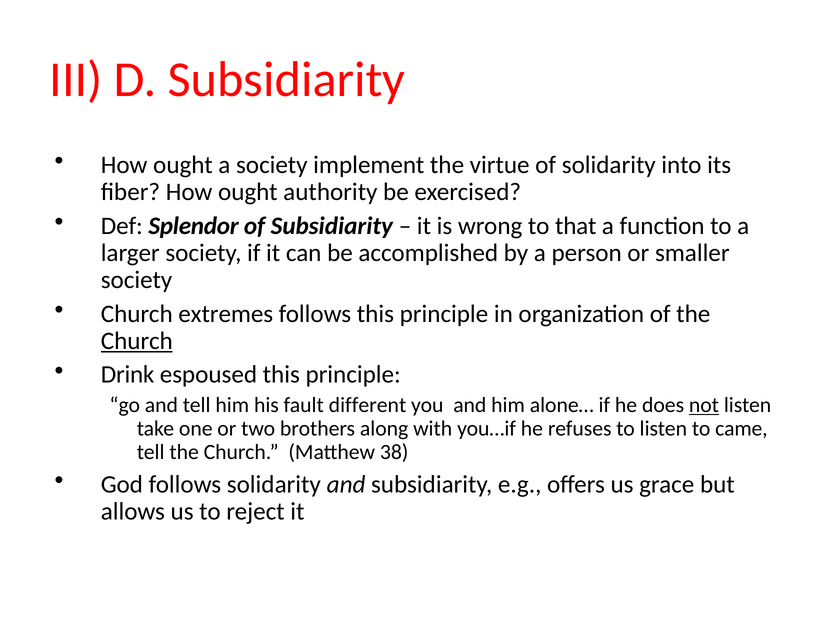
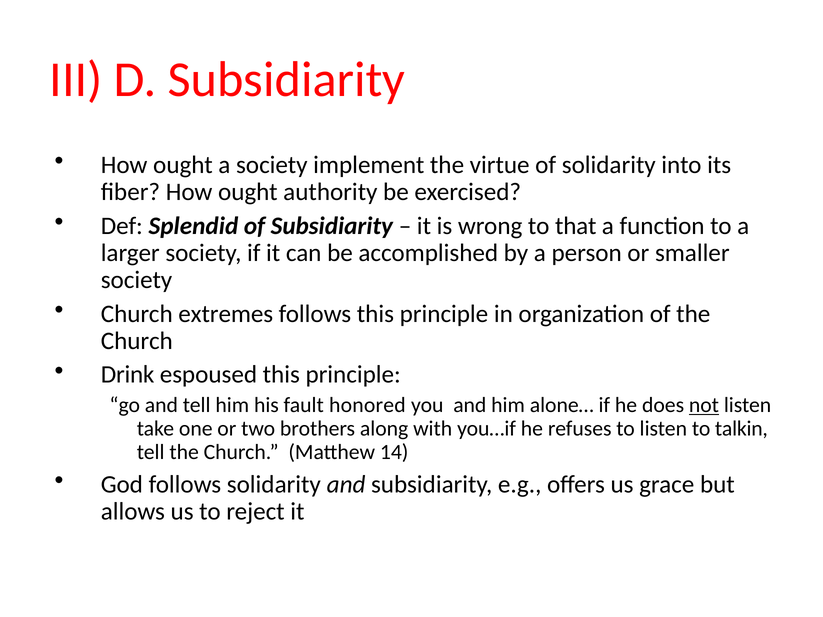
Splendor: Splendor -> Splendid
Church at (137, 341) underline: present -> none
different: different -> honored
came: came -> talkin
38: 38 -> 14
